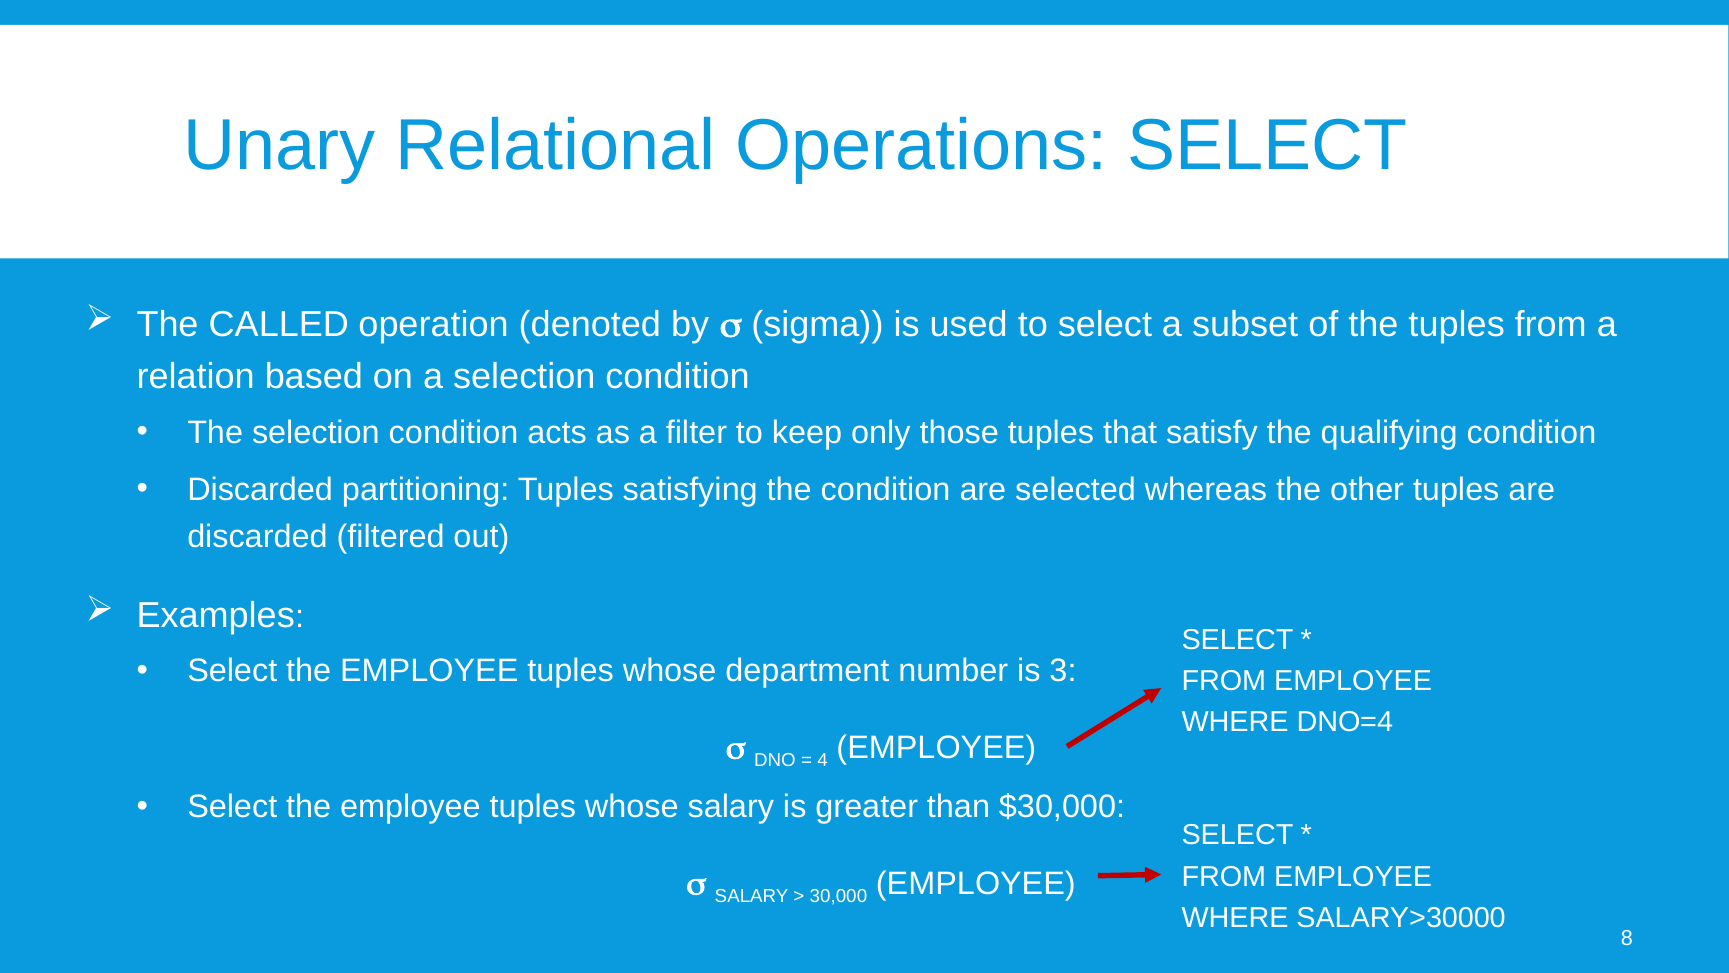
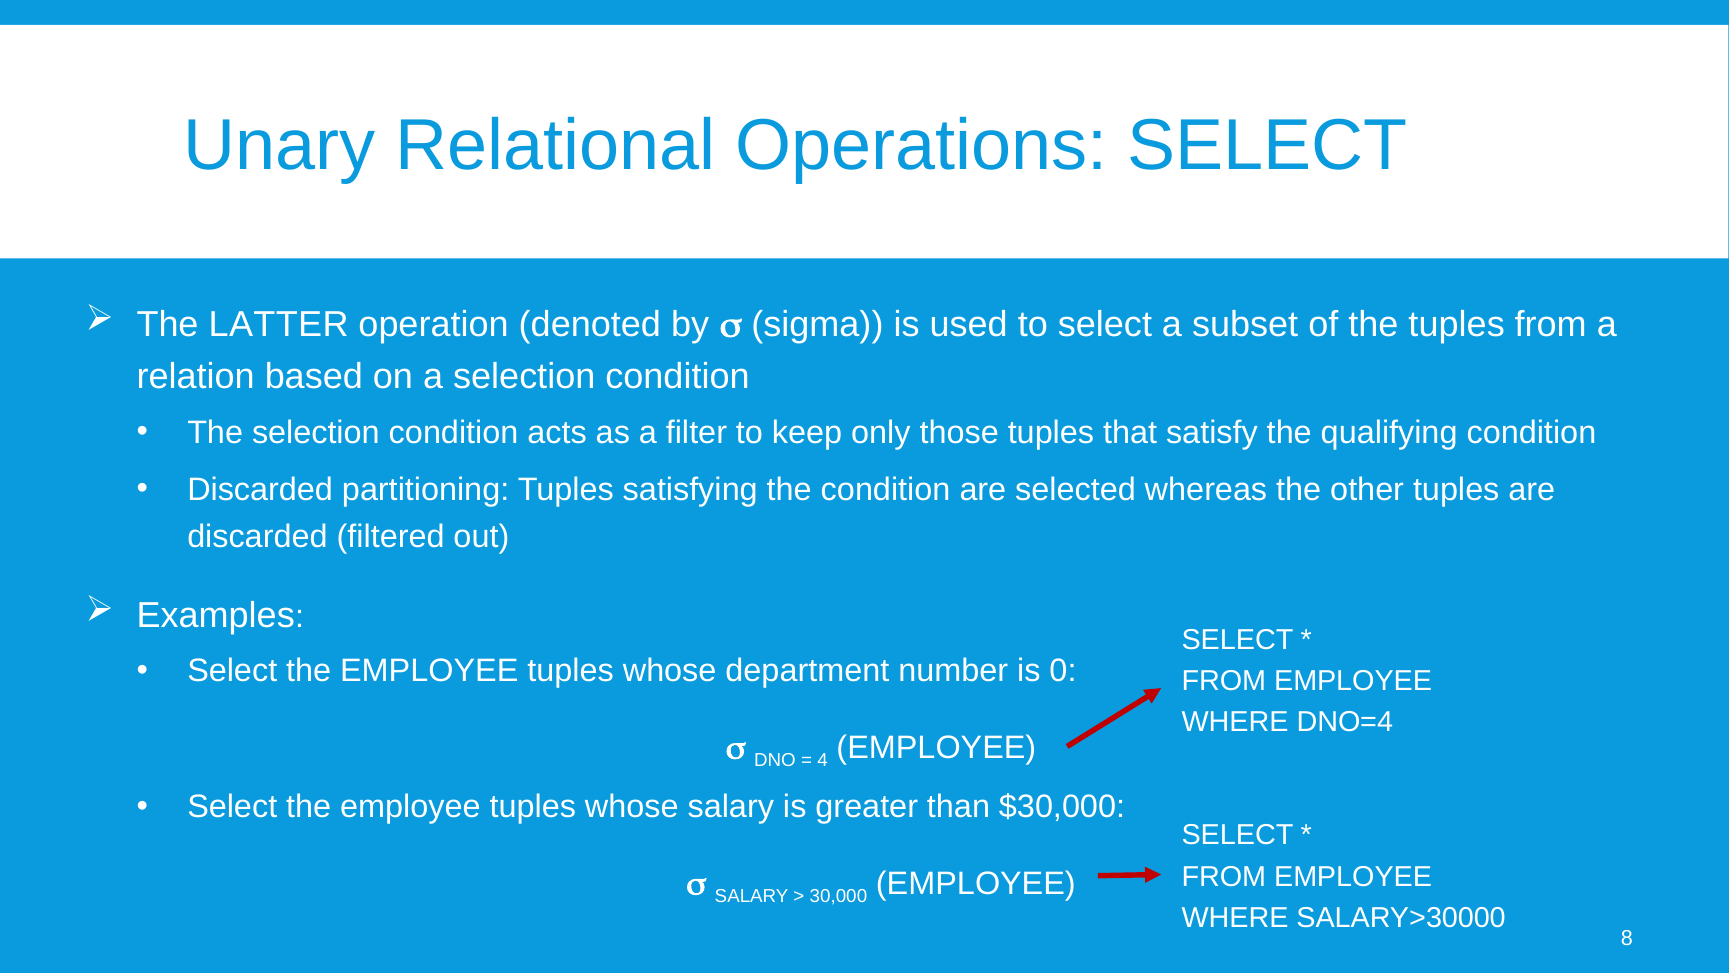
CALLED: CALLED -> LATTER
3: 3 -> 0
